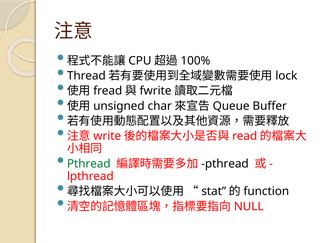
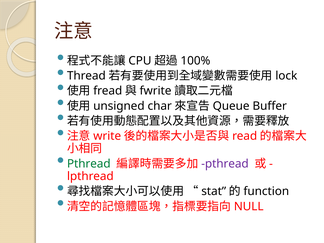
pthread at (225, 164) colour: black -> purple
